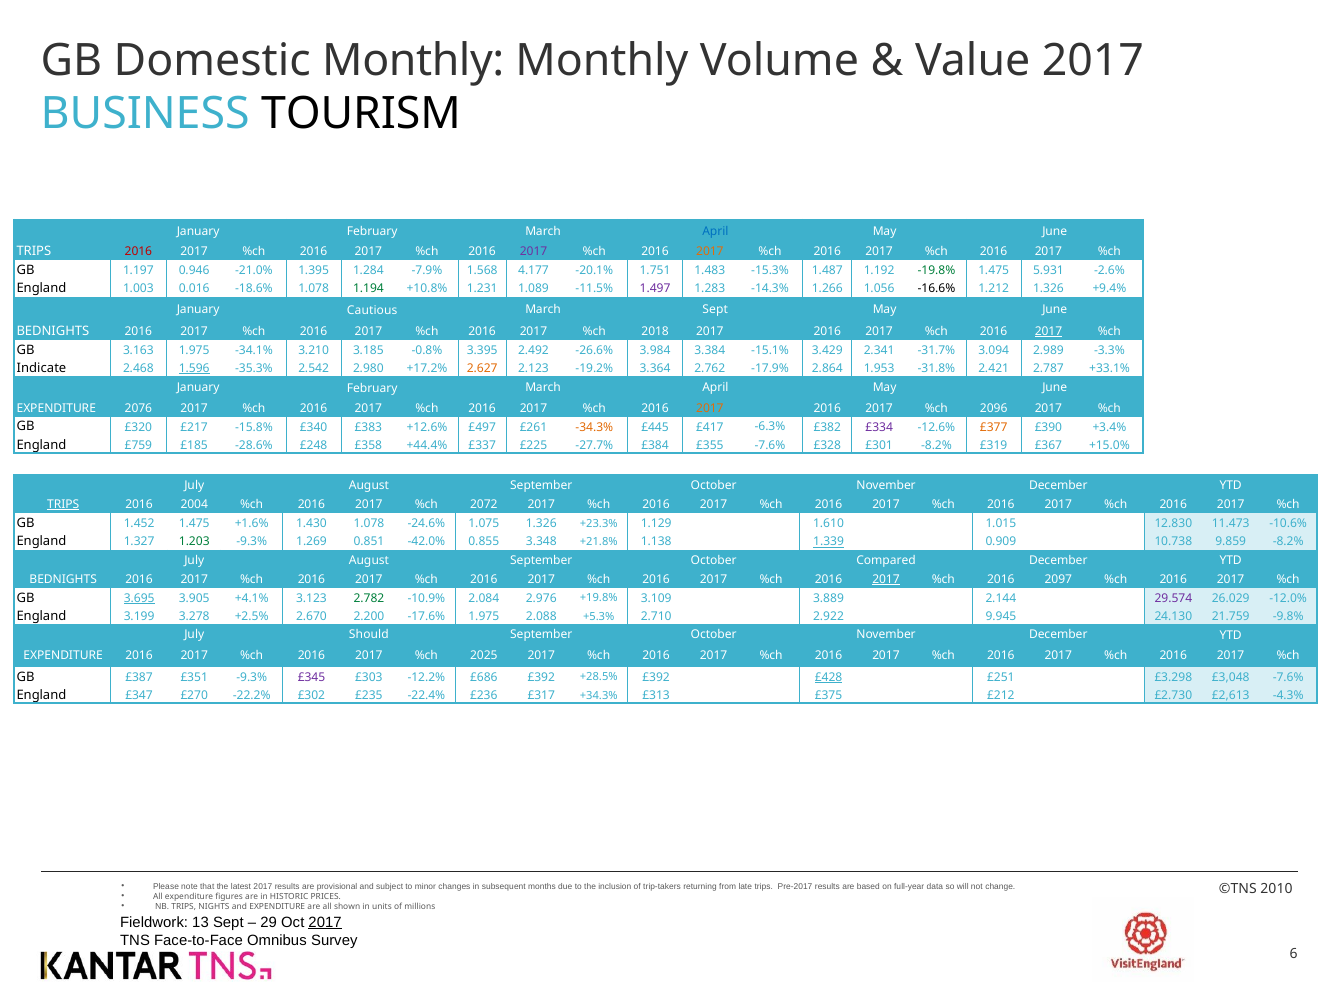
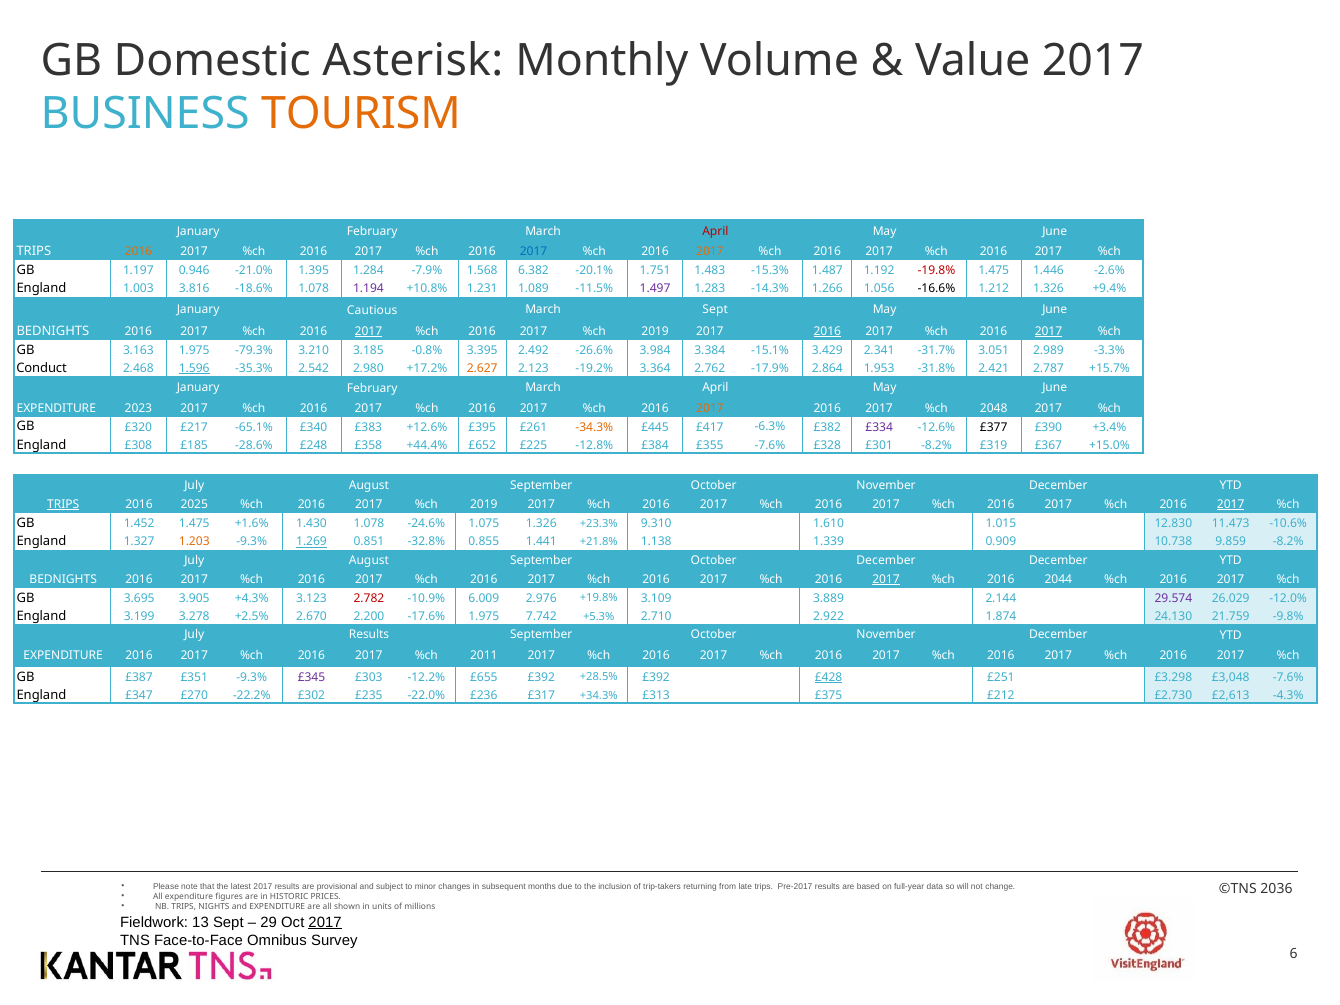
Domestic Monthly: Monthly -> Asterisk
TOURISM colour: black -> orange
April at (715, 231) colour: blue -> red
2016 at (138, 252) colour: red -> orange
2017 at (534, 252) colour: purple -> blue
4.177: 4.177 -> 6.382
-19.8% colour: green -> red
5.931: 5.931 -> 1.446
0.016: 0.016 -> 3.816
1.194 colour: green -> purple
2017 at (368, 331) underline: none -> present
2018 at (655, 331): 2018 -> 2019
2016 at (827, 331) underline: none -> present
-34.1%: -34.1% -> -79.3%
3.094: 3.094 -> 3.051
Indicate: Indicate -> Conduct
+33.1%: +33.1% -> +15.7%
2076: 2076 -> 2023
2096: 2096 -> 2048
-15.8%: -15.8% -> -65.1%
£497: £497 -> £395
£377 colour: orange -> black
£759: £759 -> £308
£337: £337 -> £652
-27.7%: -27.7% -> -12.8%
2004: 2004 -> 2025
2072 at (484, 505): 2072 -> 2019
2017 at (1231, 505) underline: none -> present
1.129: 1.129 -> 9.310
1.203 colour: green -> orange
1.269 underline: none -> present
-42.0%: -42.0% -> -32.8%
3.348: 3.348 -> 1.441
1.339 underline: present -> none
October Compared: Compared -> December
2097: 2097 -> 2044
3.695 underline: present -> none
+4.1%: +4.1% -> +4.3%
2.782 colour: green -> red
2.084: 2.084 -> 6.009
2.088: 2.088 -> 7.742
9.945: 9.945 -> 1.874
July Should: Should -> Results
2025: 2025 -> 2011
£686: £686 -> £655
-22.4%: -22.4% -> -22.0%
2010: 2010 -> 2036
